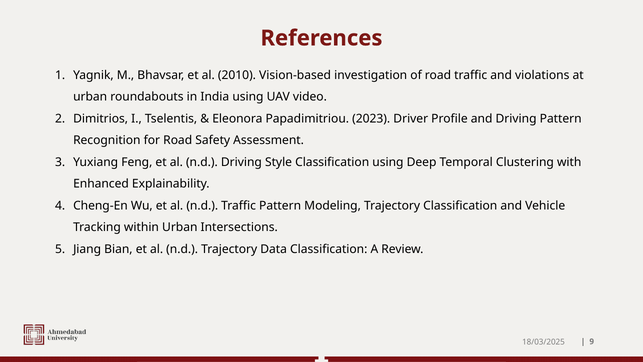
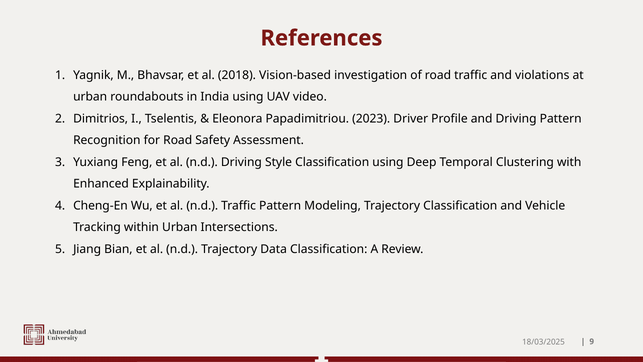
2010: 2010 -> 2018
